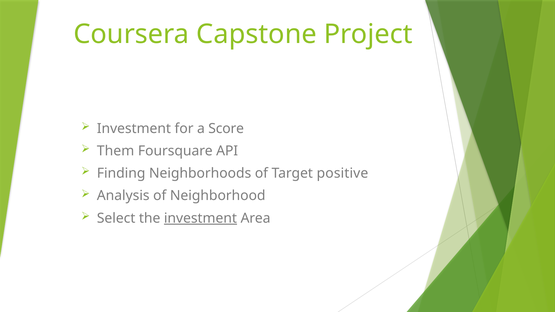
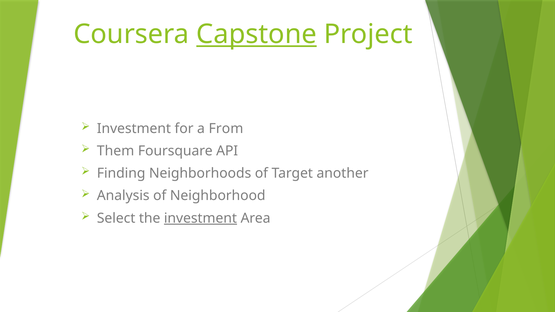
Capstone underline: none -> present
Score: Score -> From
positive: positive -> another
